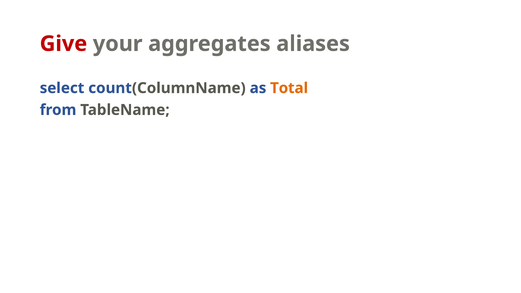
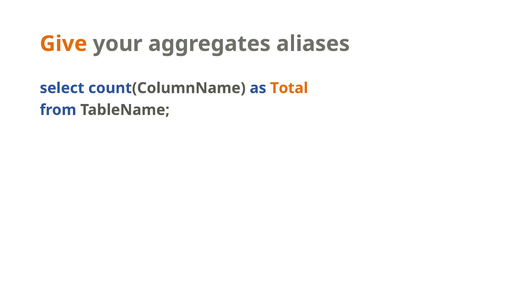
Give colour: red -> orange
